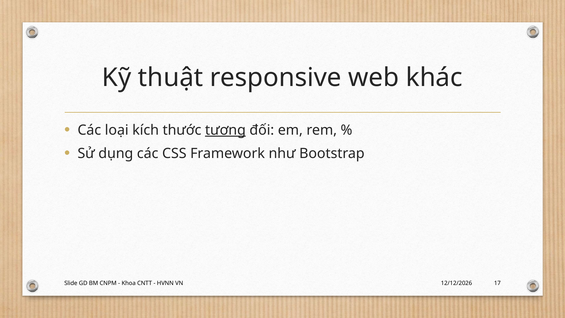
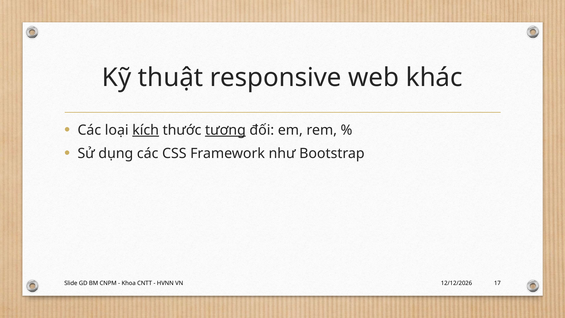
kích underline: none -> present
